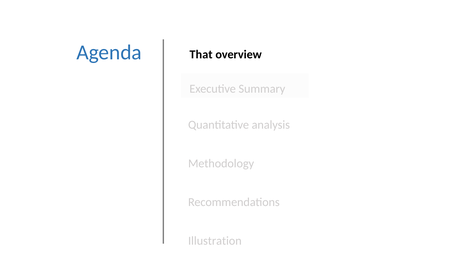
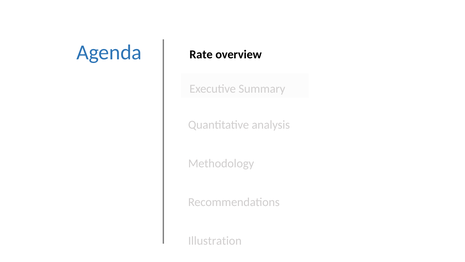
That: That -> Rate
